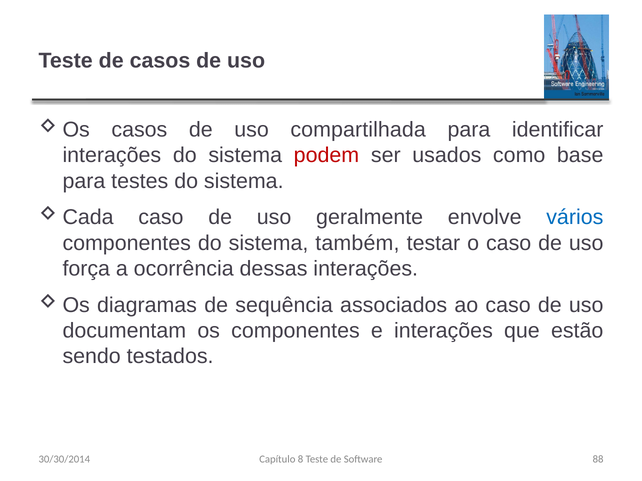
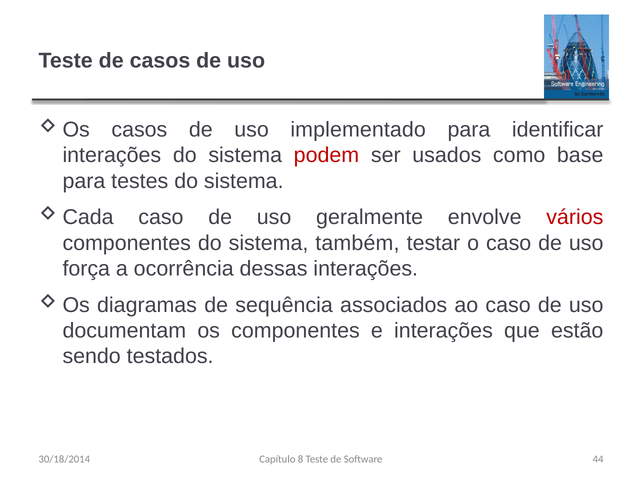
compartilhada: compartilhada -> implementado
vários colour: blue -> red
88: 88 -> 44
30/30/2014: 30/30/2014 -> 30/18/2014
